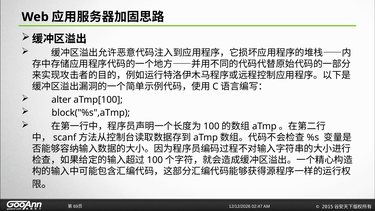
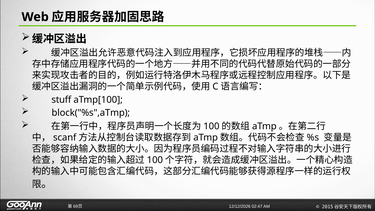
alter: alter -> stuff
